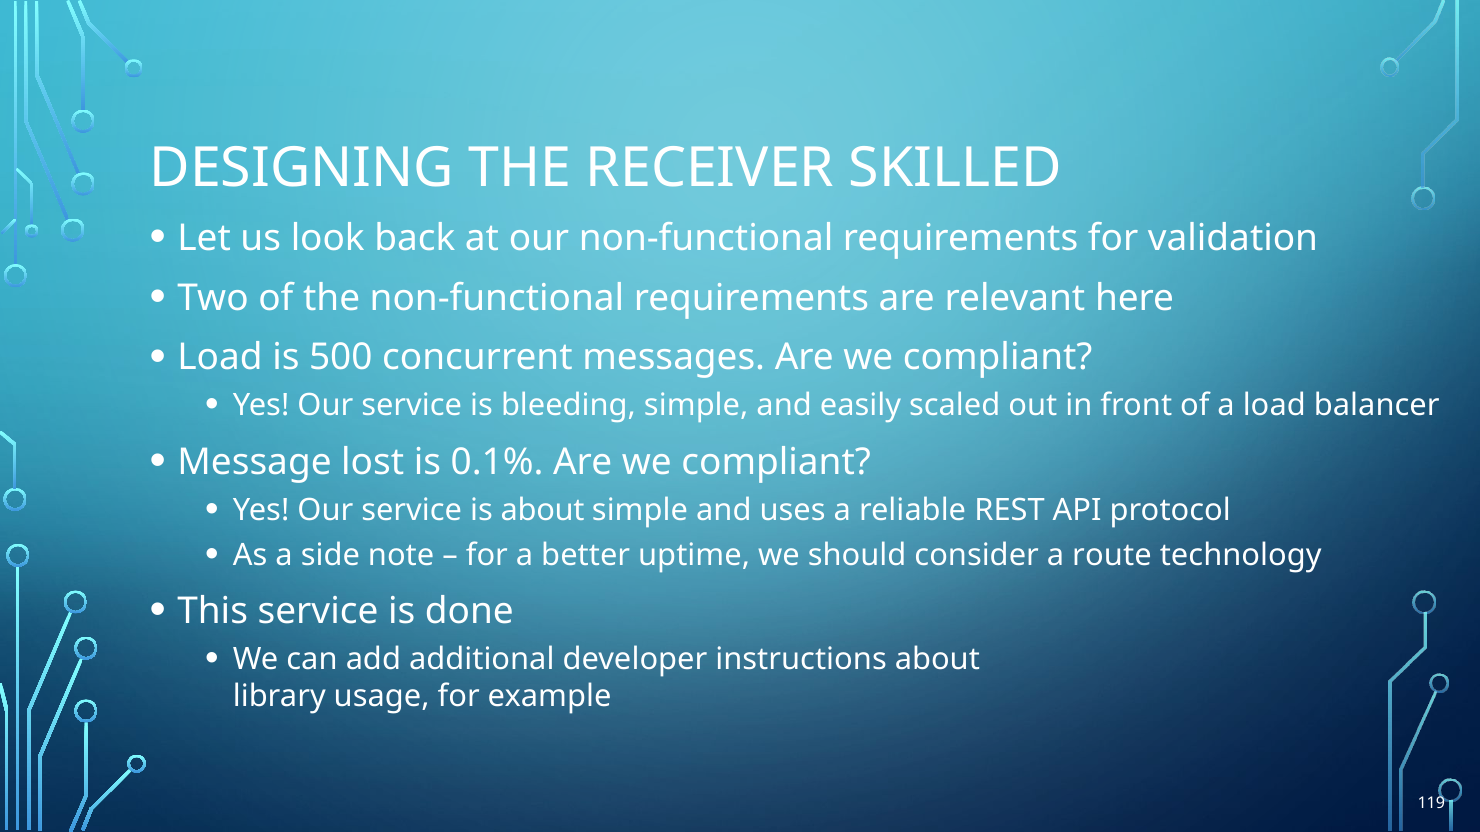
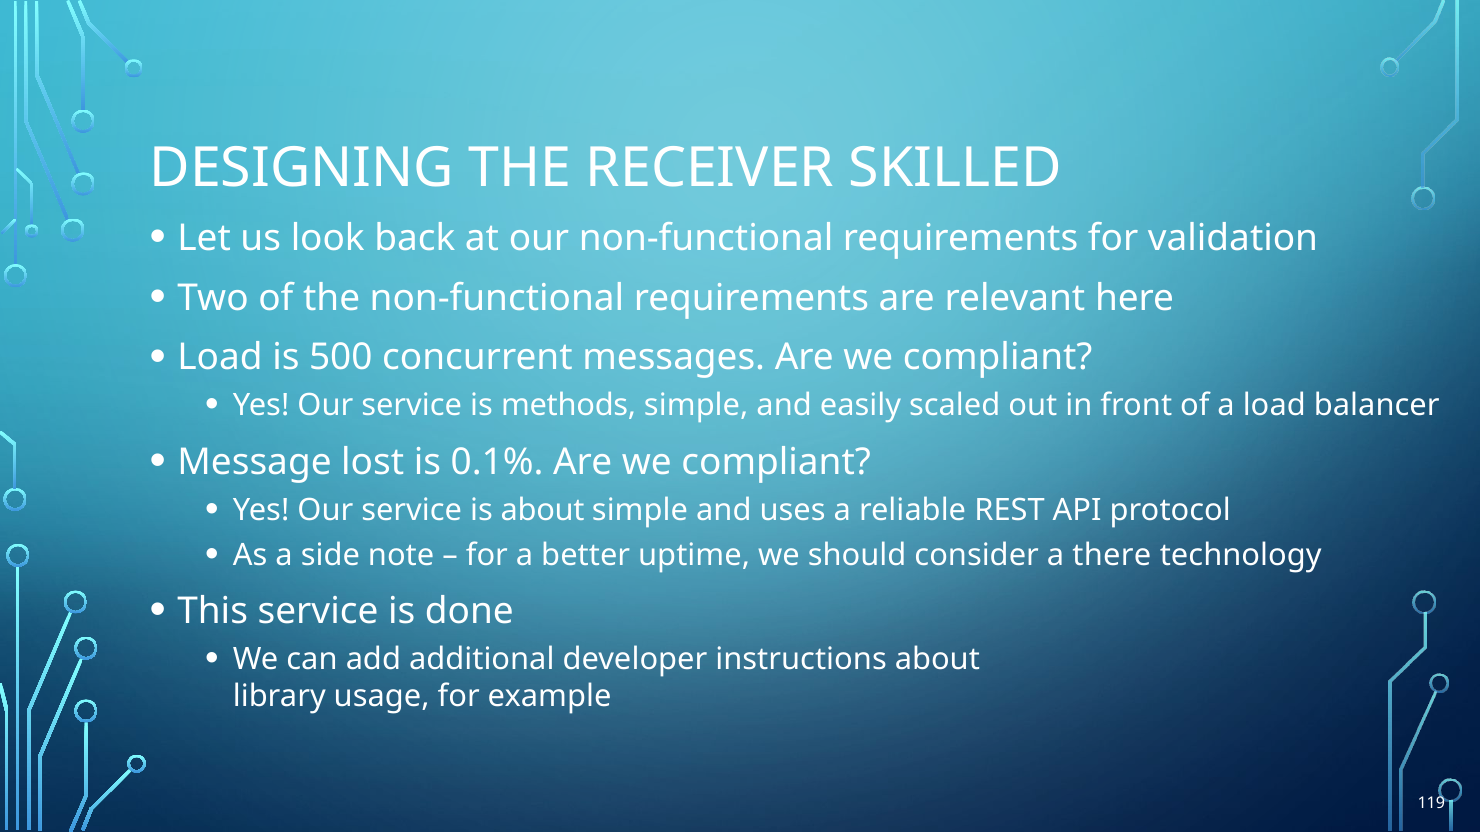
bleeding: bleeding -> methods
route: route -> there
